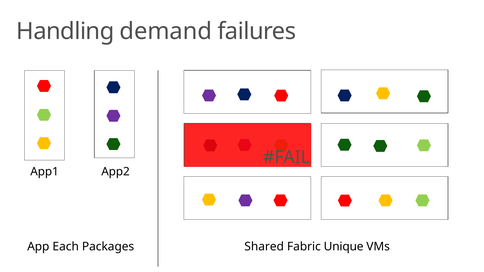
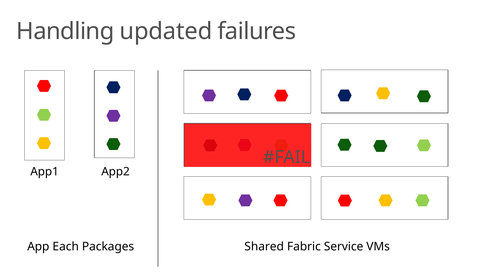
demand: demand -> updated
Unique: Unique -> Service
